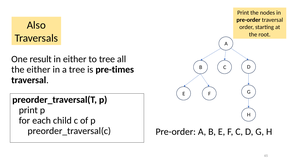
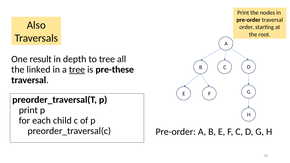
in either: either -> depth
the either: either -> linked
tree at (77, 70) underline: none -> present
pre-times: pre-times -> pre-these
